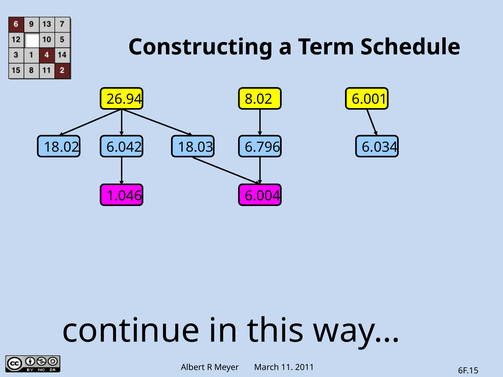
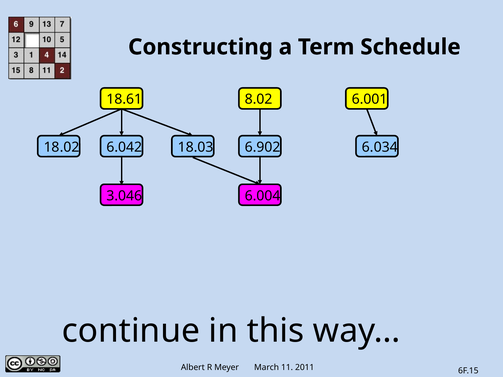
26.94: 26.94 -> 18.61
6.796: 6.796 -> 6.902
1.046: 1.046 -> 3.046
